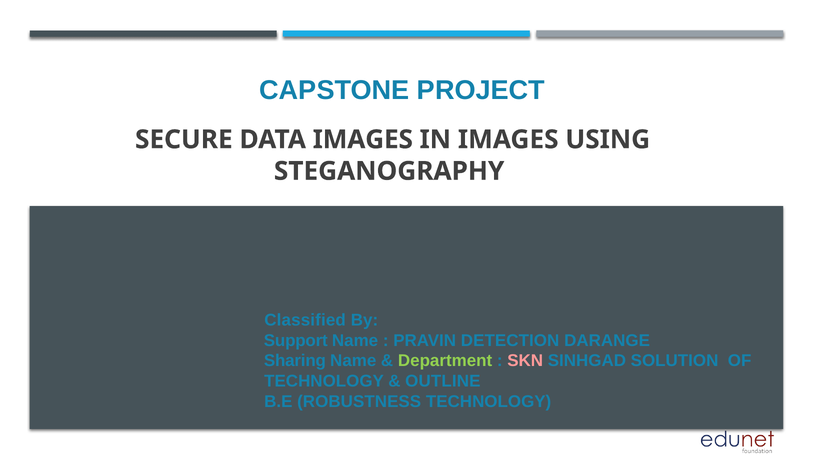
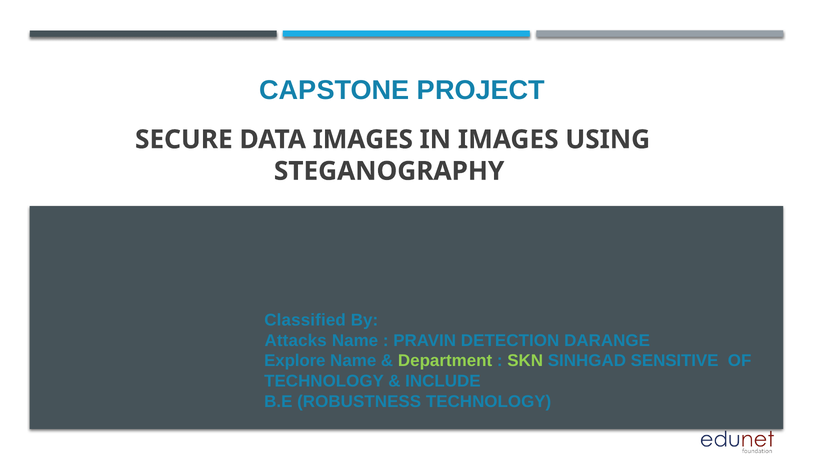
Support: Support -> Attacks
Sharing: Sharing -> Explore
SKN colour: pink -> light green
SOLUTION: SOLUTION -> SENSITIVE
OUTLINE: OUTLINE -> INCLUDE
